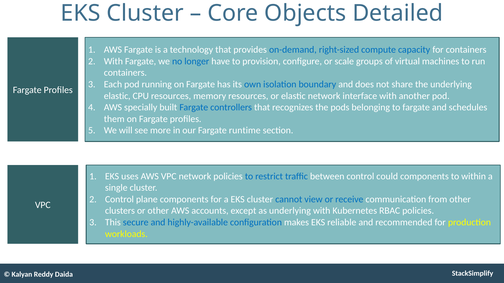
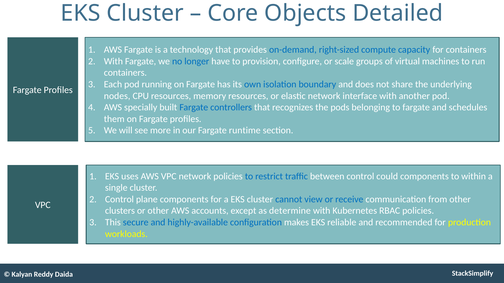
elastic at (117, 96): elastic -> nodes
as underlying: underlying -> determine
